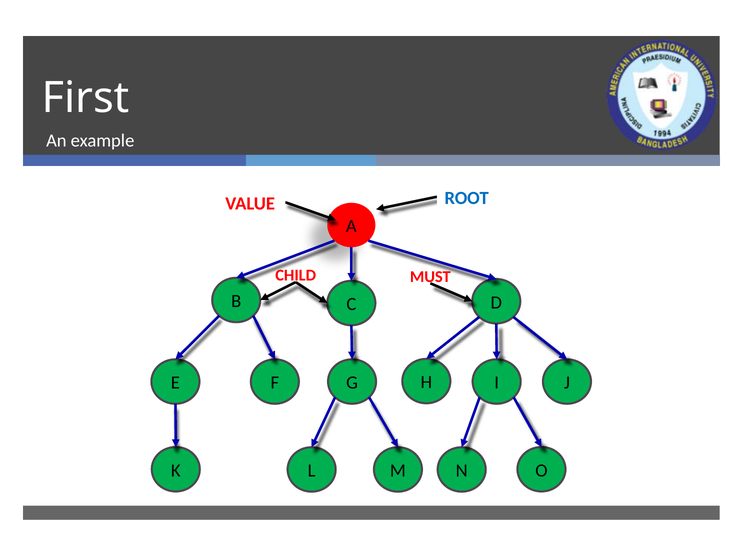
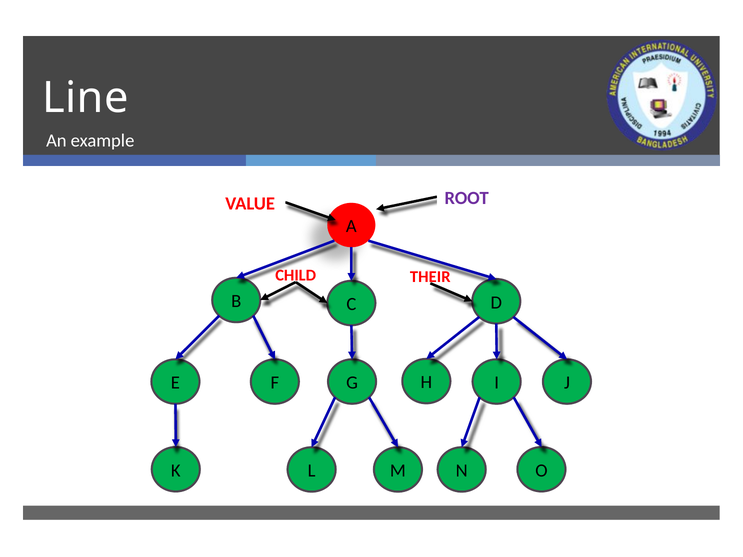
First: First -> Line
ROOT colour: blue -> purple
MUST: MUST -> THEIR
